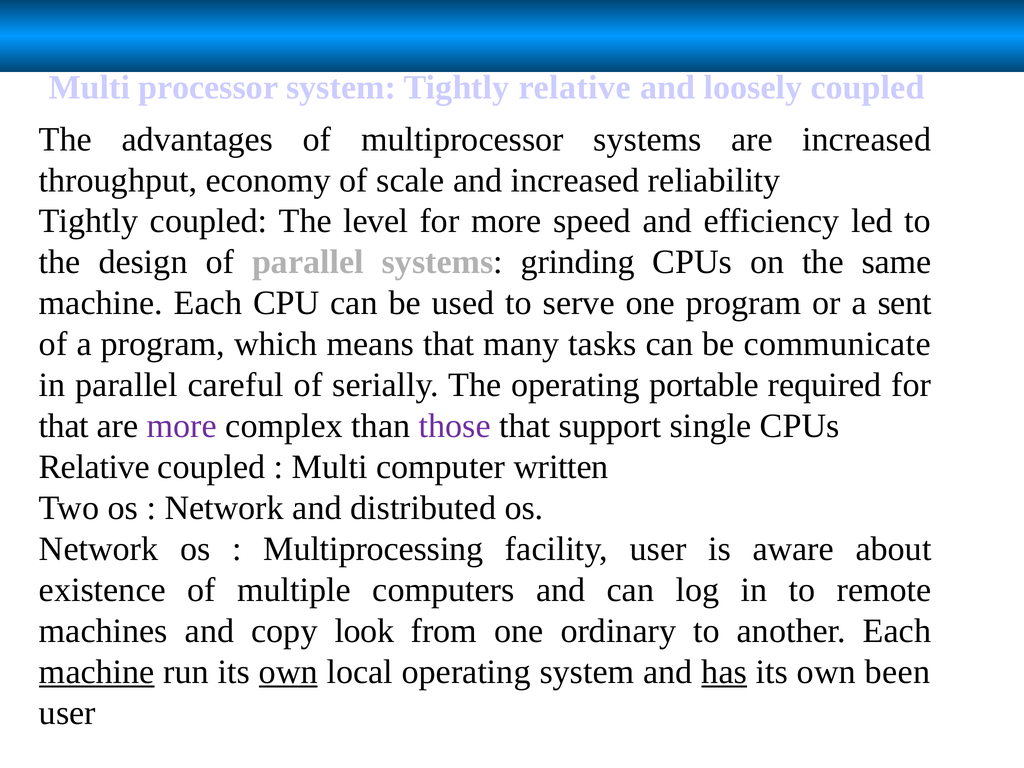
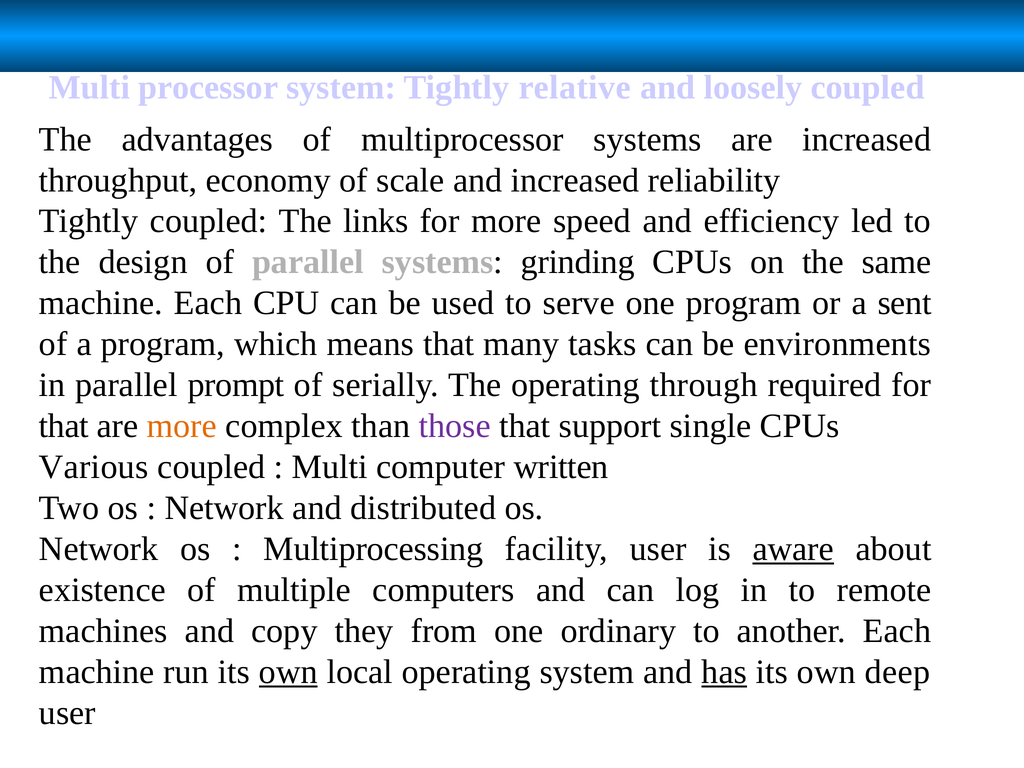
level: level -> links
communicate: communicate -> environments
careful: careful -> prompt
portable: portable -> through
more at (182, 426) colour: purple -> orange
Relative at (94, 467): Relative -> Various
aware underline: none -> present
look: look -> they
machine at (97, 672) underline: present -> none
been: been -> deep
